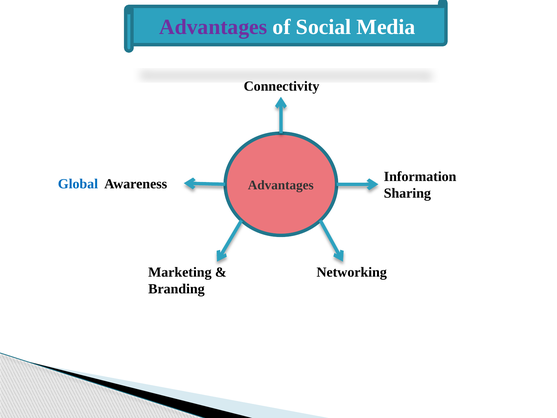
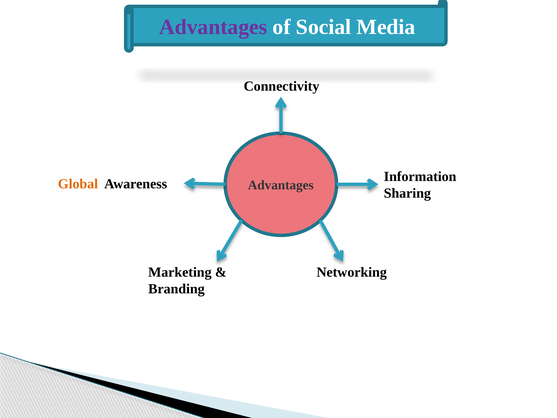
Global colour: blue -> orange
